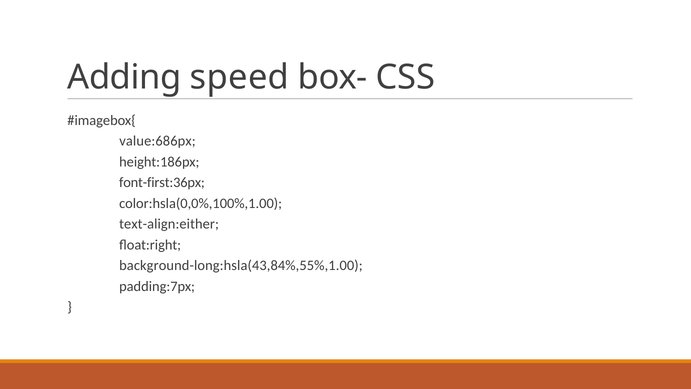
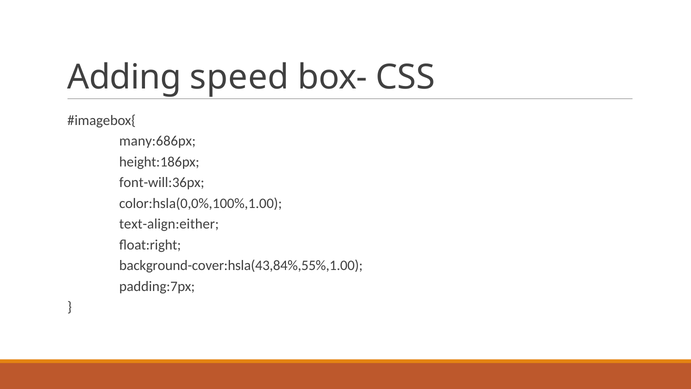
value:686px: value:686px -> many:686px
font-first:36px: font-first:36px -> font-will:36px
background-long:hsla(43,84%,55%,1.00: background-long:hsla(43,84%,55%,1.00 -> background-cover:hsla(43,84%,55%,1.00
